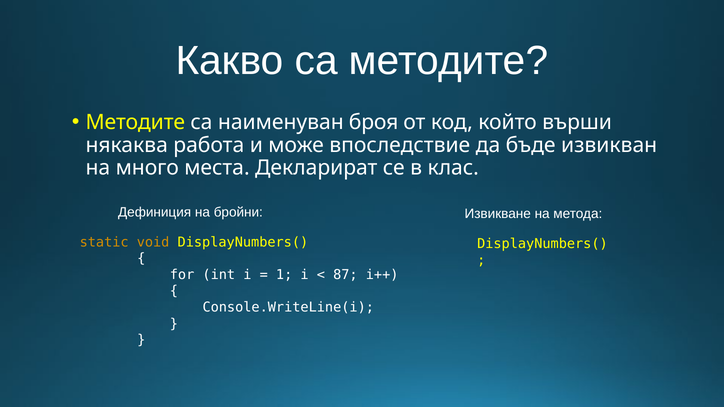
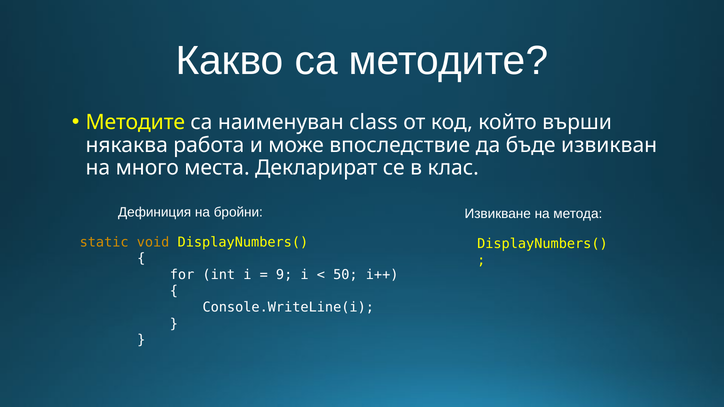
броя: броя -> class
1: 1 -> 9
87: 87 -> 50
